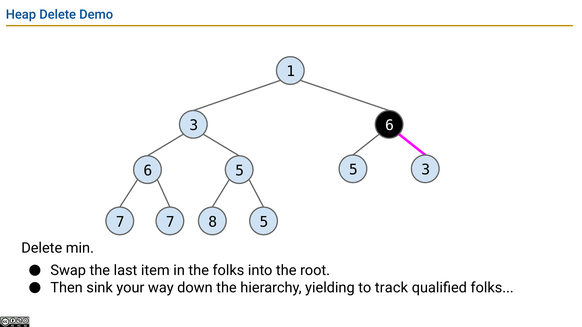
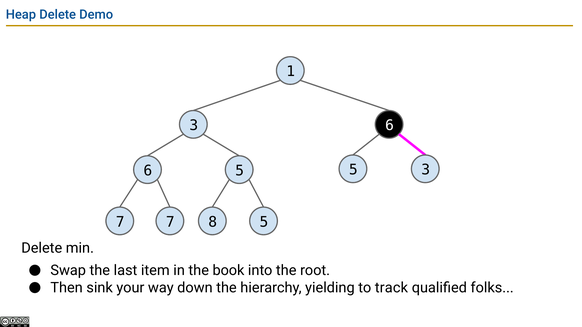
the folks: folks -> book
